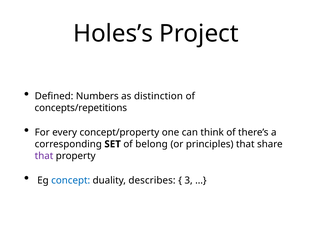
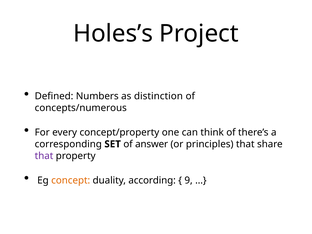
concepts/repetitions: concepts/repetitions -> concepts/numerous
belong: belong -> answer
concept colour: blue -> orange
describes: describes -> according
3: 3 -> 9
